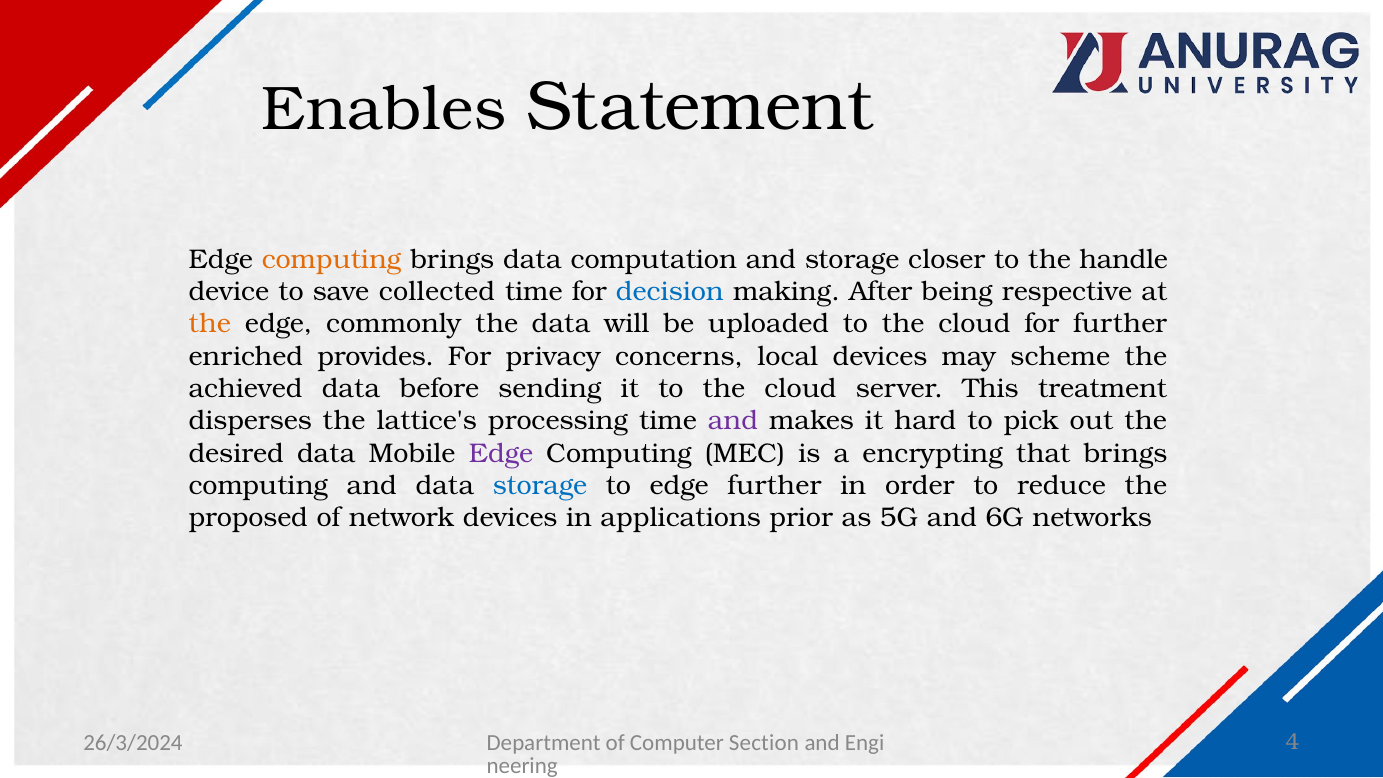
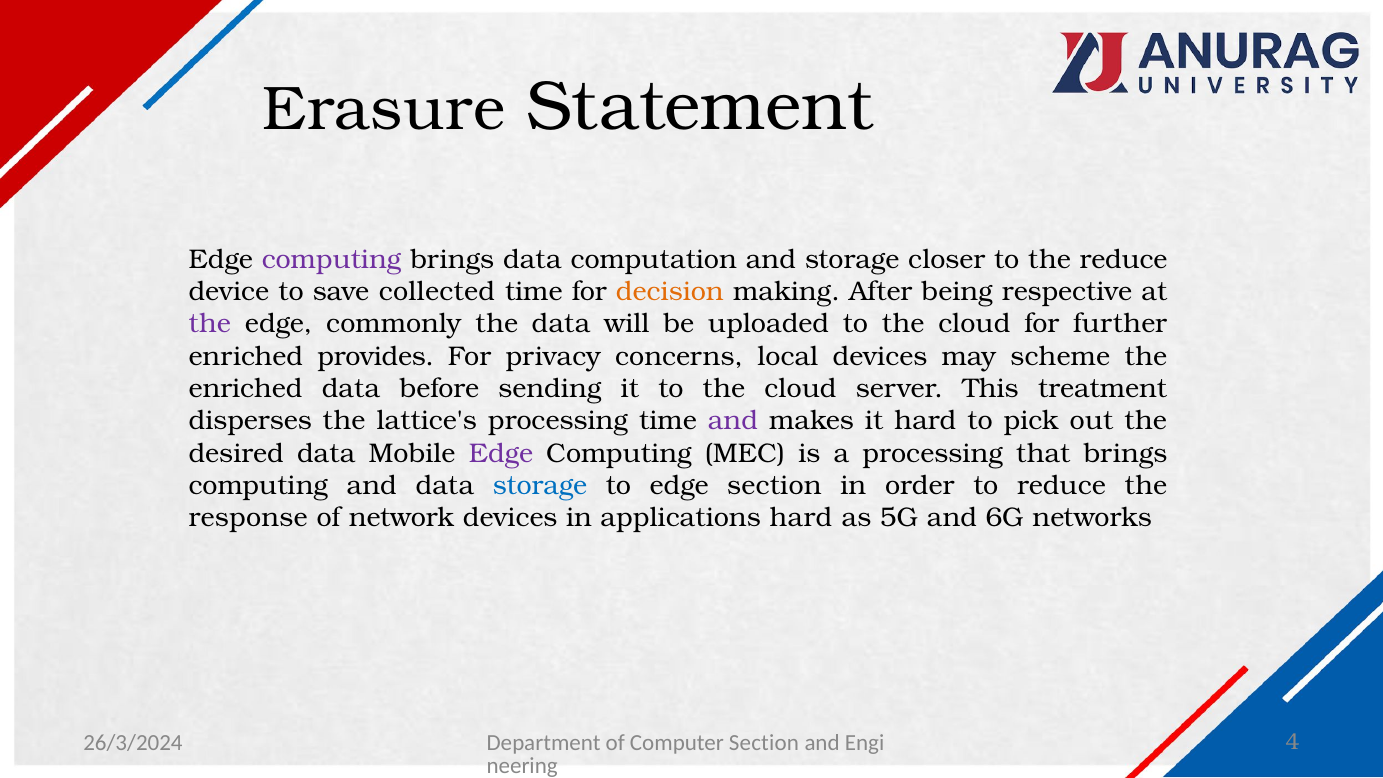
Enables: Enables -> Erasure
computing at (332, 259) colour: orange -> purple
the handle: handle -> reduce
decision colour: blue -> orange
the at (210, 324) colour: orange -> purple
achieved at (246, 389): achieved -> enriched
a encrypting: encrypting -> processing
edge further: further -> section
proposed: proposed -> response
applications prior: prior -> hard
